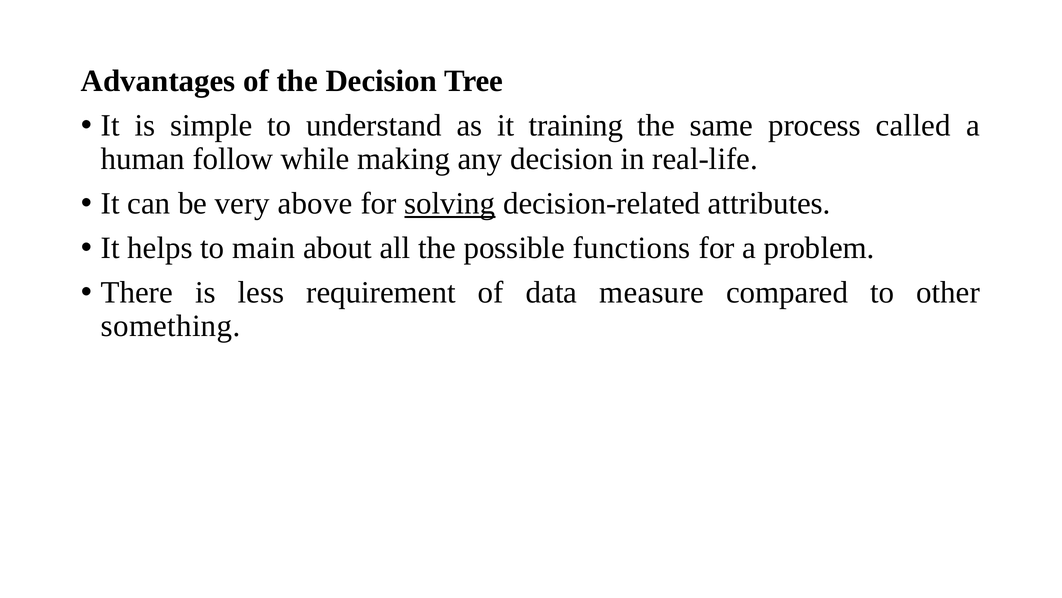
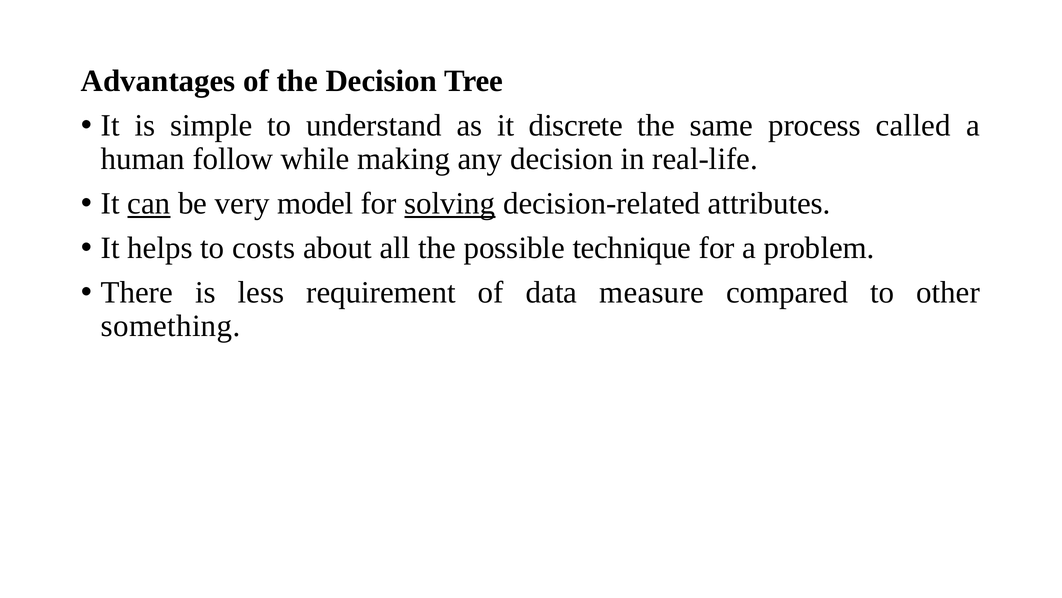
training: training -> discrete
can underline: none -> present
above: above -> model
main: main -> costs
functions: functions -> technique
